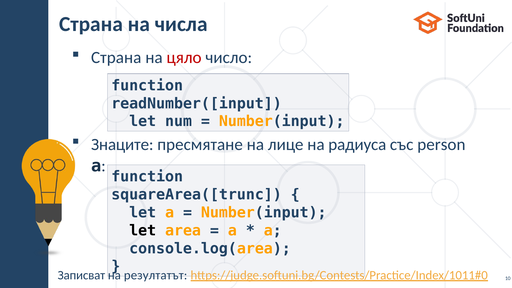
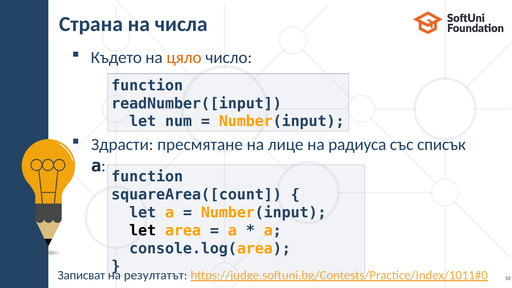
Страна at (116, 58): Страна -> Където
цяло colour: red -> orange
Знаците: Знаците -> Здрасти
person: person -> списък
squareArea([trunc: squareArea([trunc -> squareArea([count
